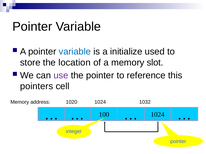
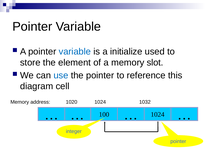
location: location -> element
use colour: purple -> blue
pointers: pointers -> diagram
